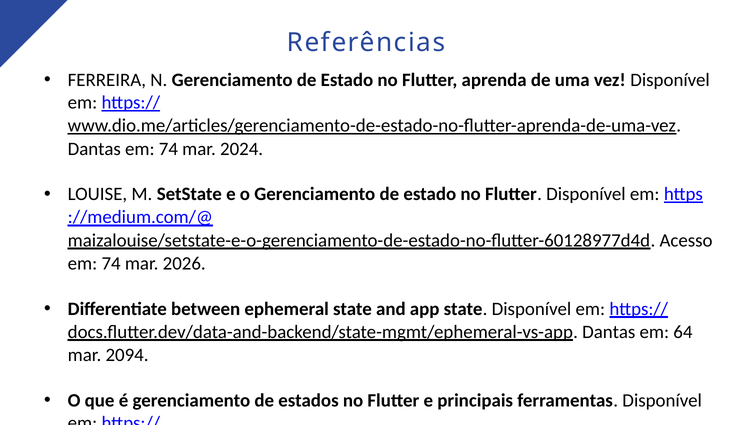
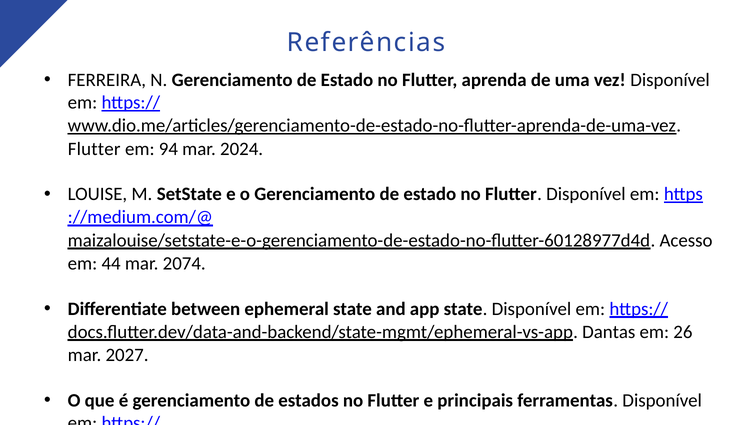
Dantas at (94, 149): Dantas -> Flutter
74 at (168, 149): 74 -> 94
74 at (111, 264): 74 -> 44
2026: 2026 -> 2074
64: 64 -> 26
2094: 2094 -> 2027
